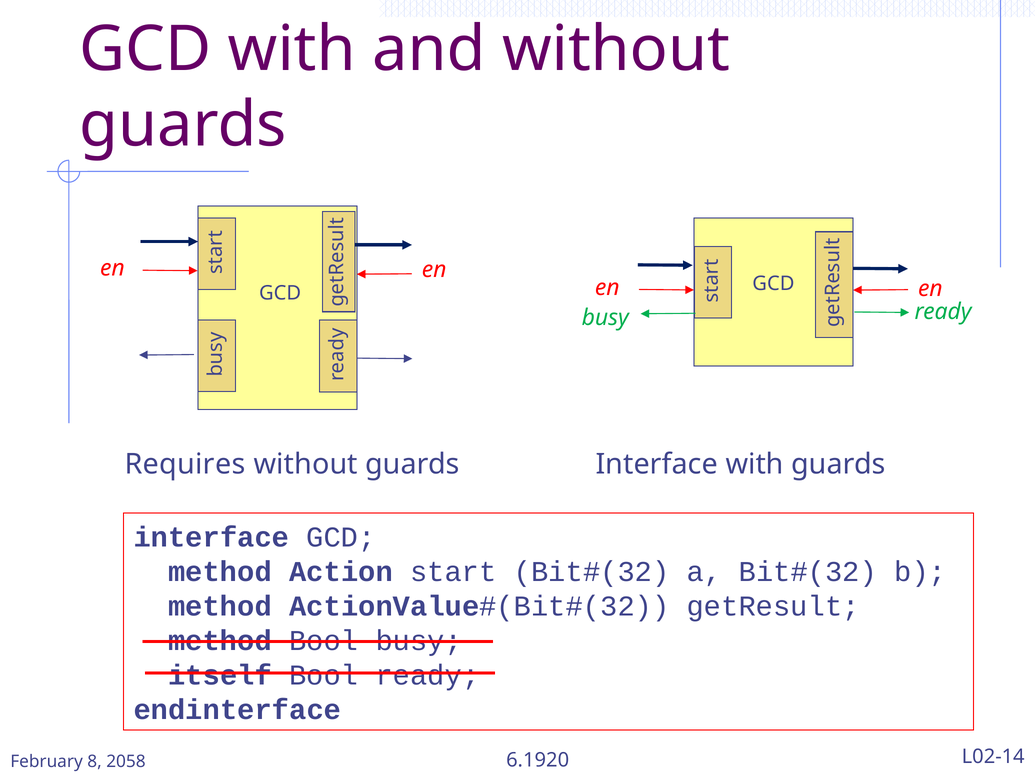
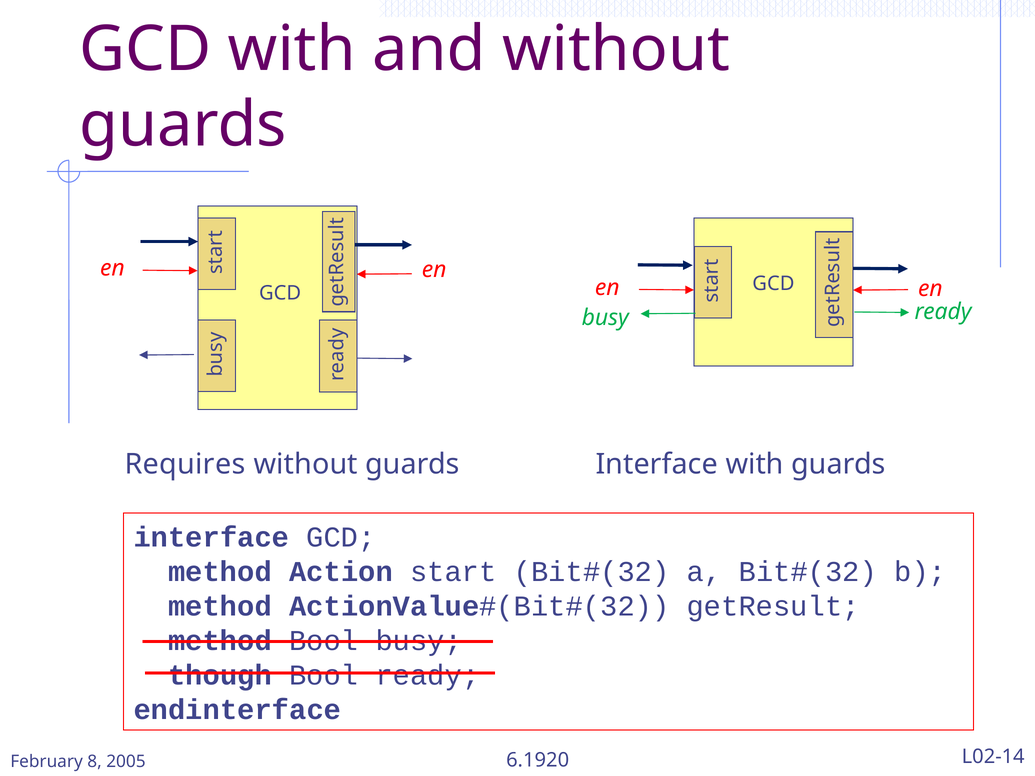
itself: itself -> though
2058: 2058 -> 2005
